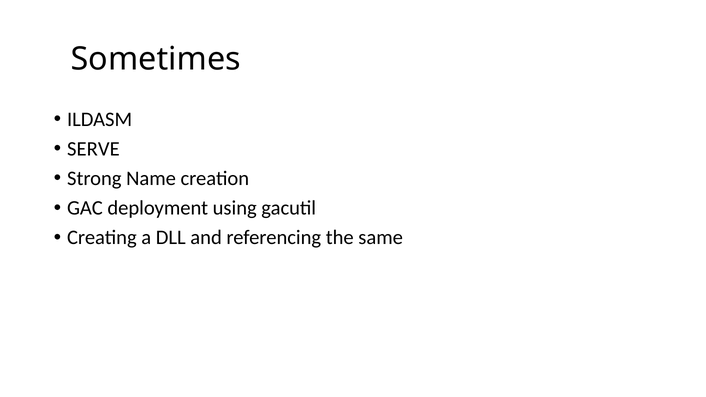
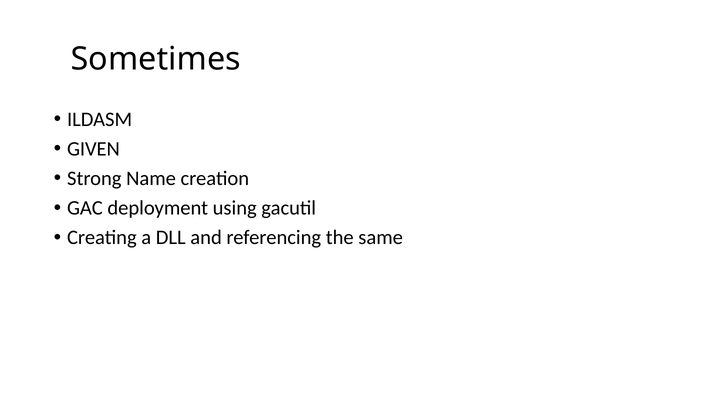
SERVE: SERVE -> GIVEN
